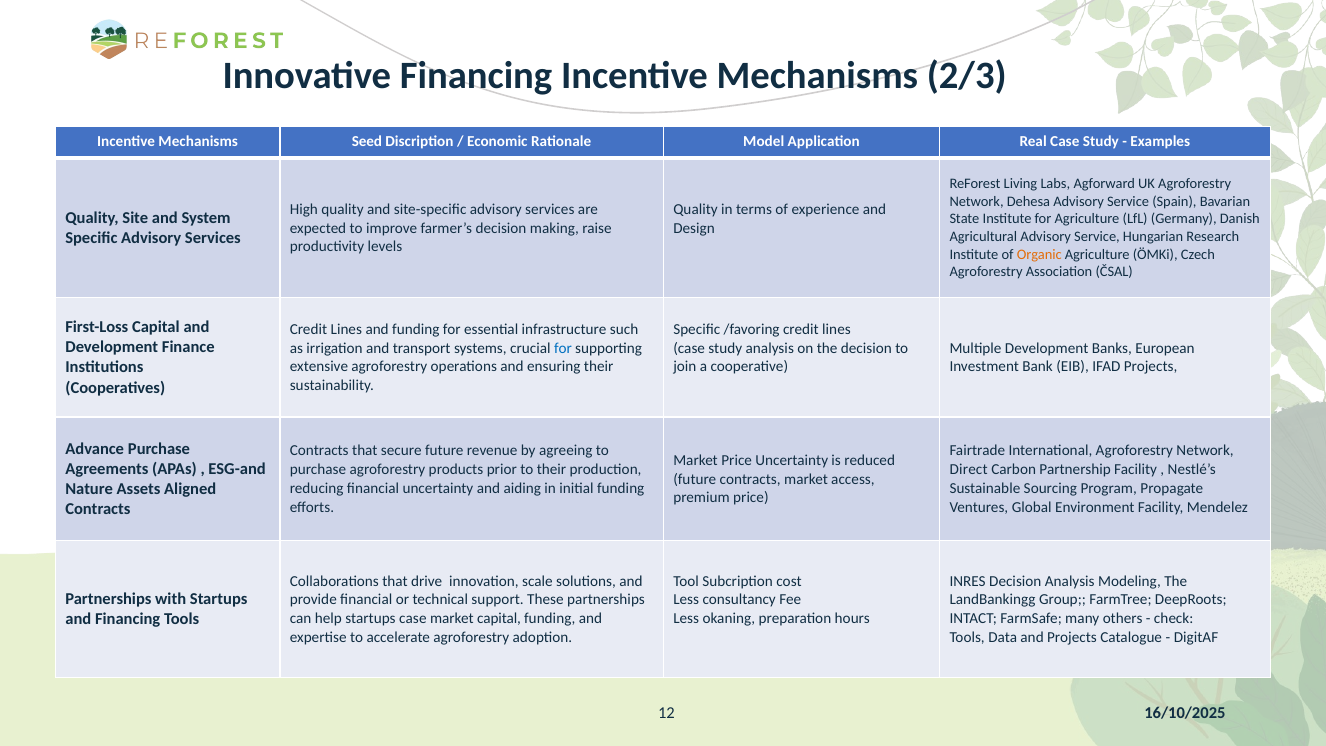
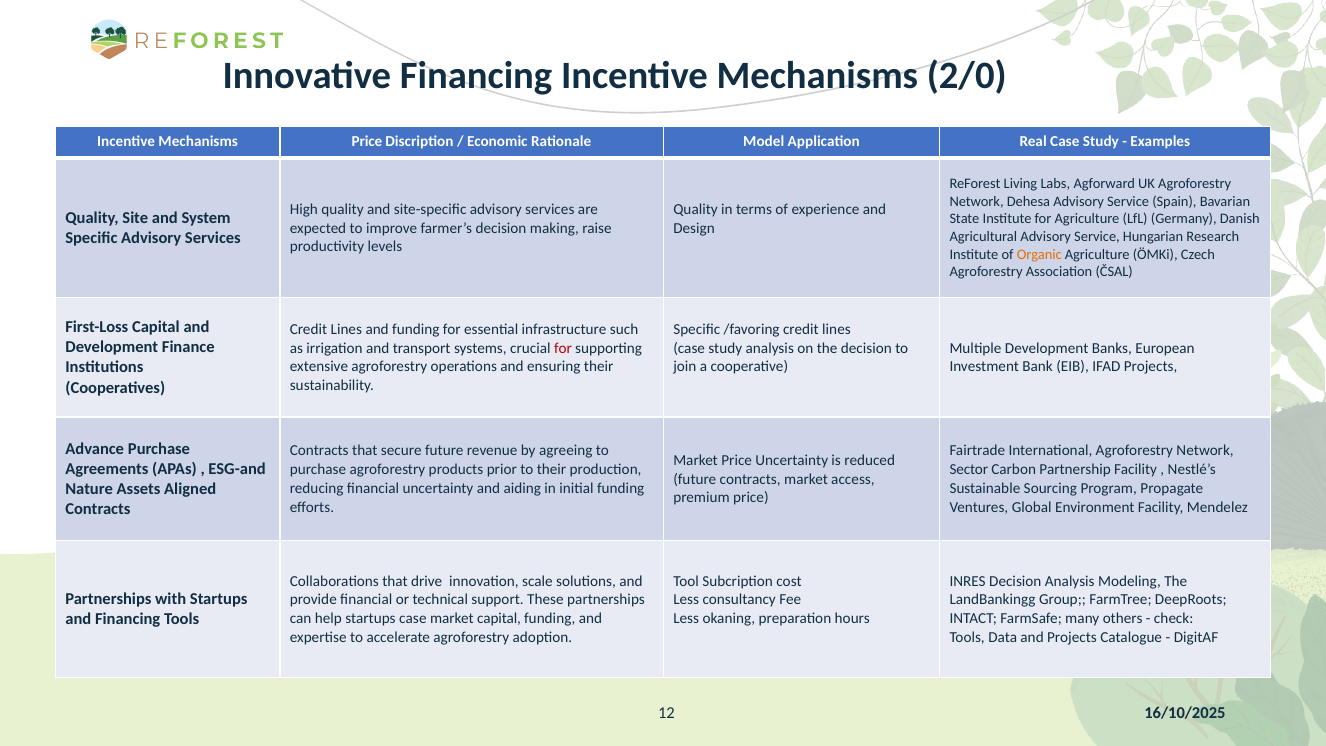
2/3: 2/3 -> 2/0
Mechanisms Seed: Seed -> Price
for at (563, 348) colour: blue -> red
Direct: Direct -> Sector
